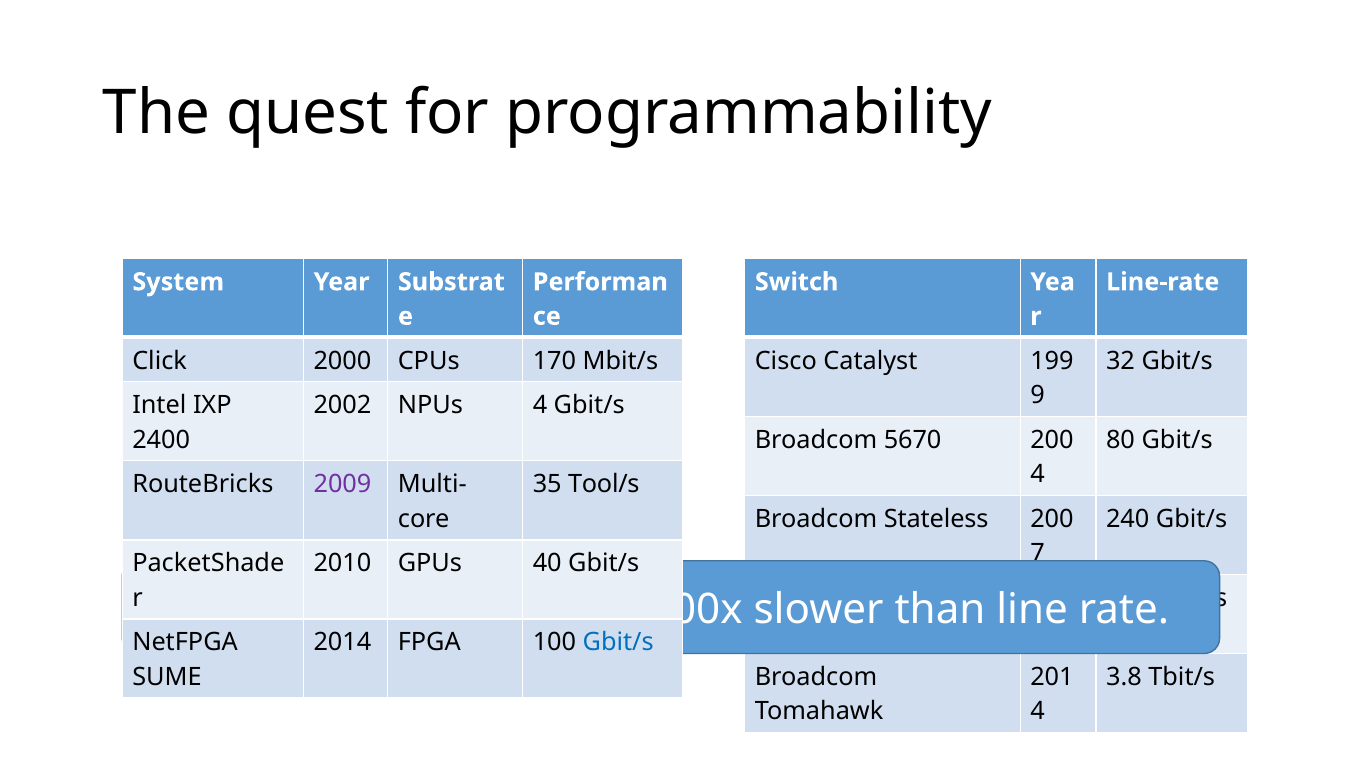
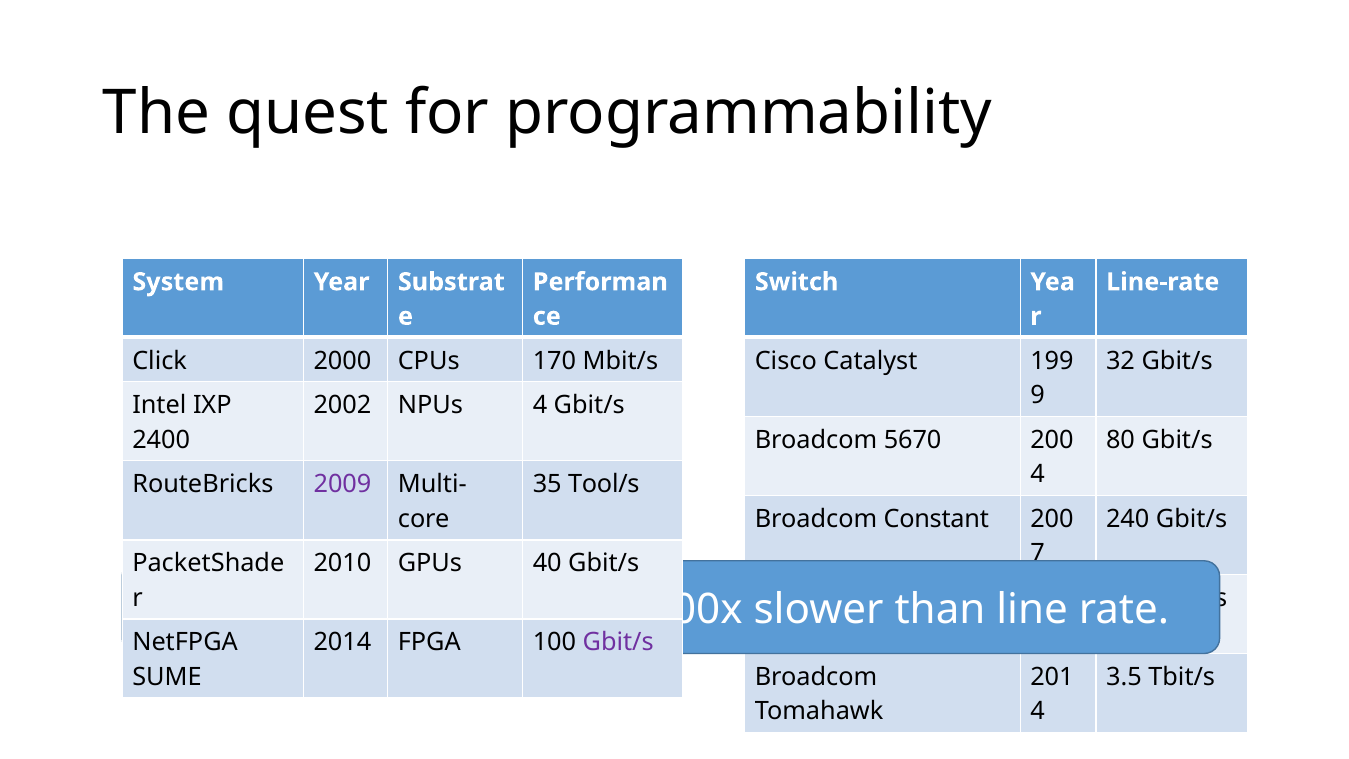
Stateless: Stateless -> Constant
Gbit/s at (618, 642) colour: blue -> purple
3.8: 3.8 -> 3.5
